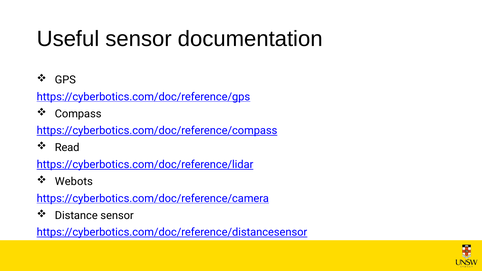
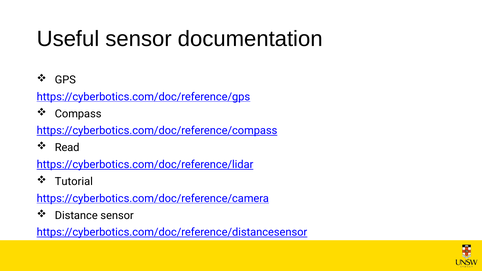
Webots: Webots -> Tutorial
